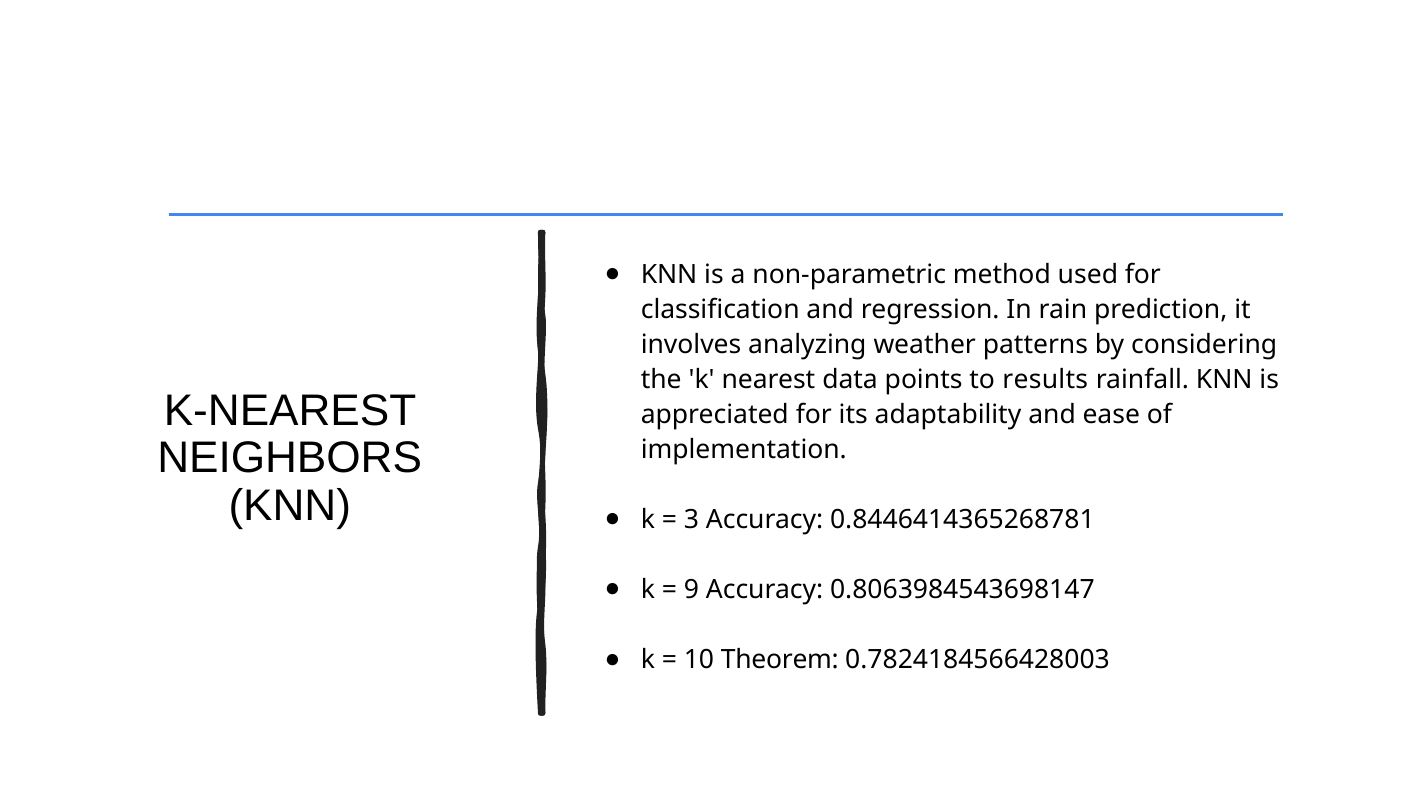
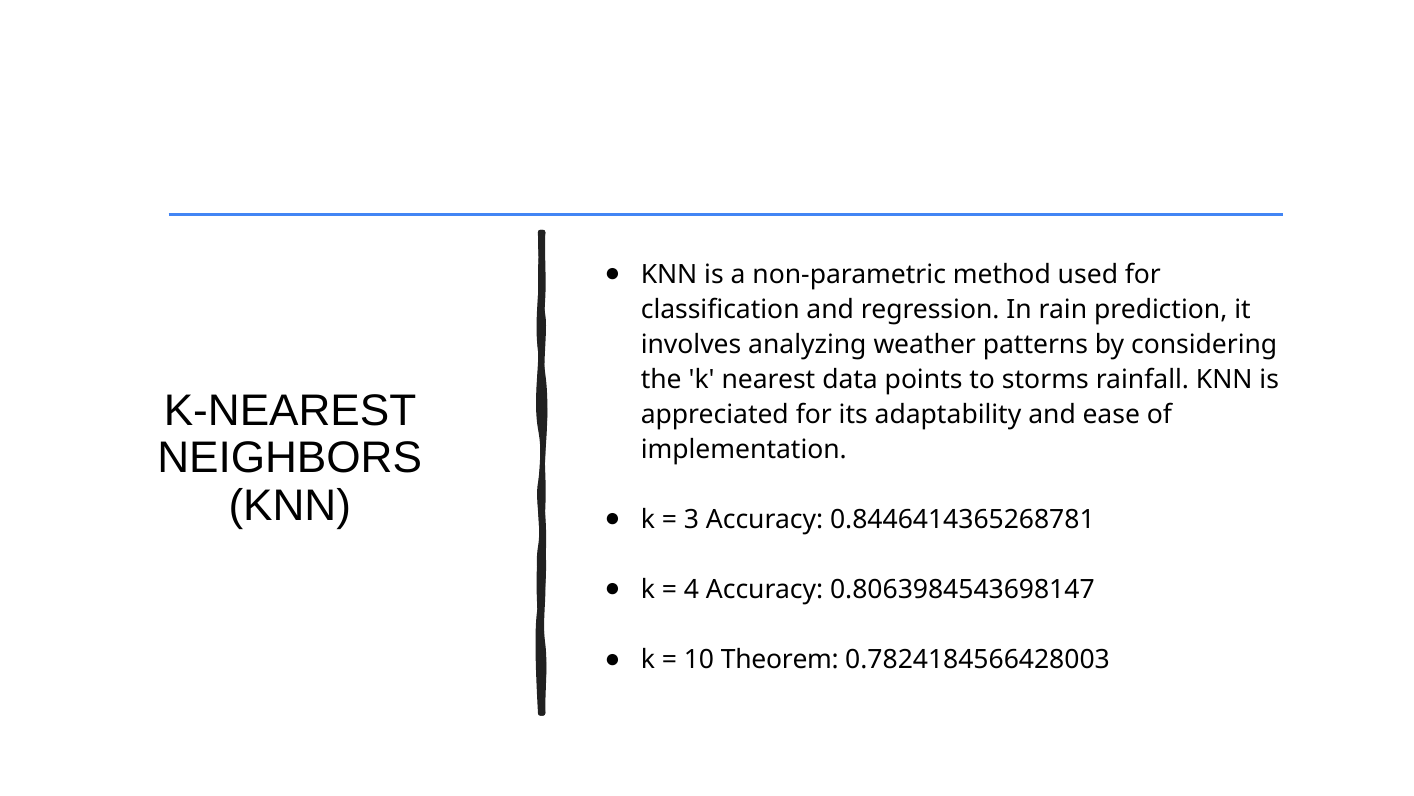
results: results -> storms
9: 9 -> 4
